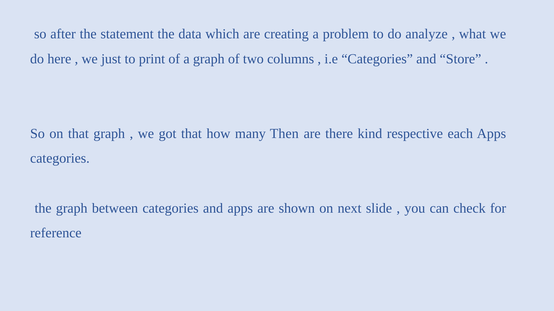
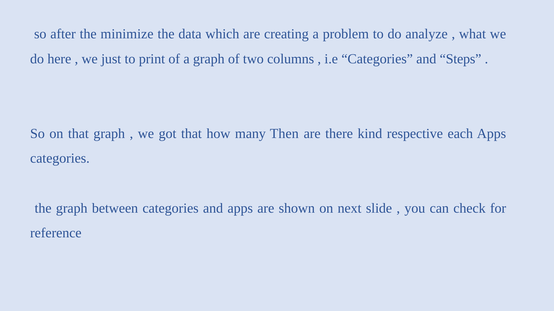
statement: statement -> minimize
Store: Store -> Steps
